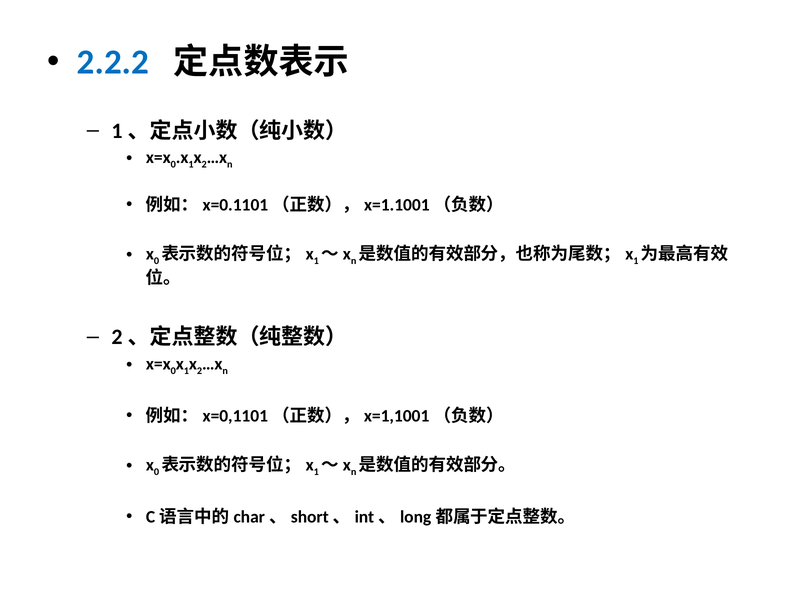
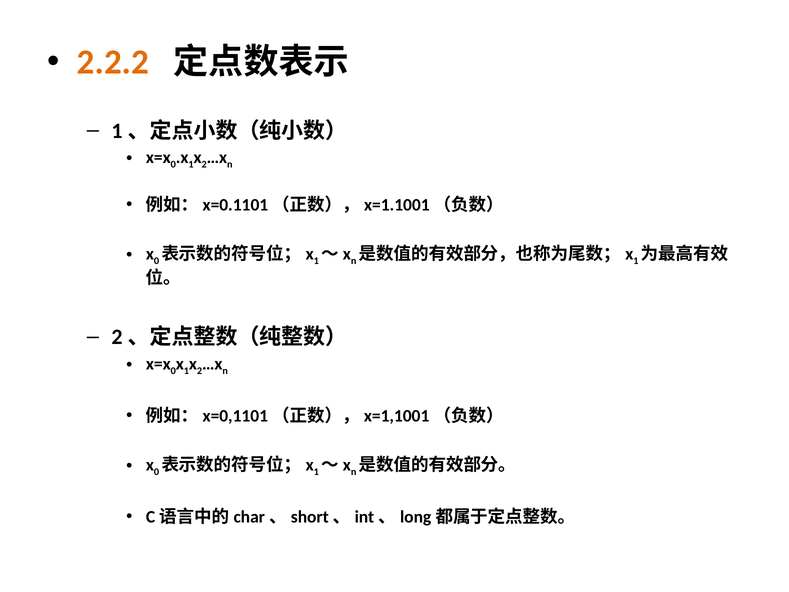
2.2.2 colour: blue -> orange
